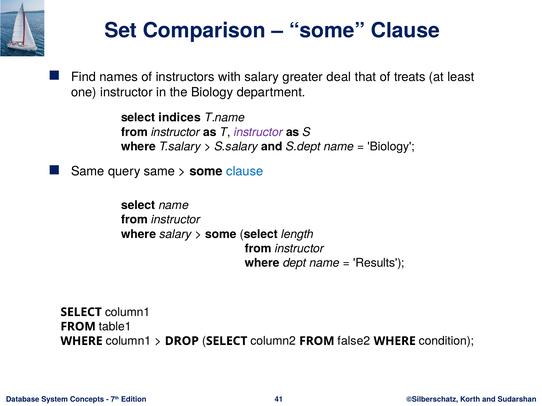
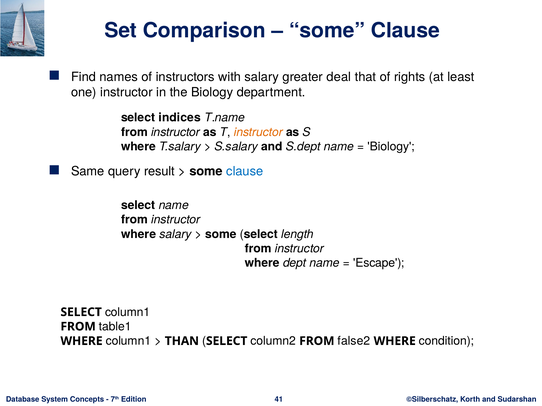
treats: treats -> rights
instructor at (258, 132) colour: purple -> orange
query same: same -> result
Results: Results -> Escape
DROP: DROP -> THAN
